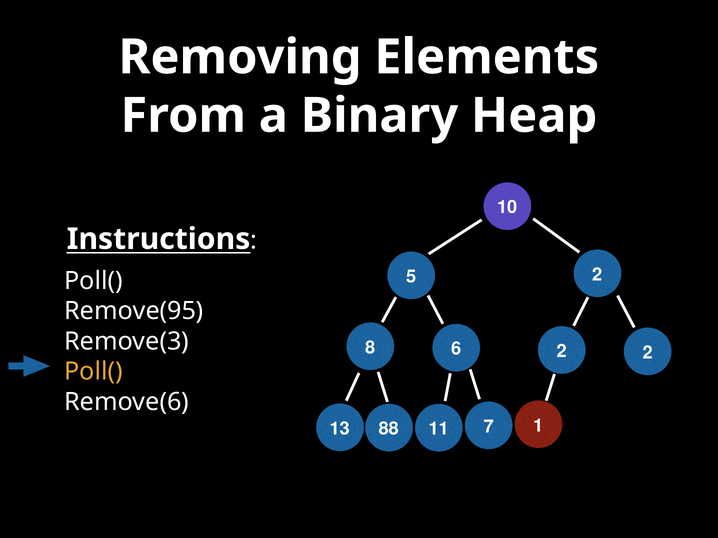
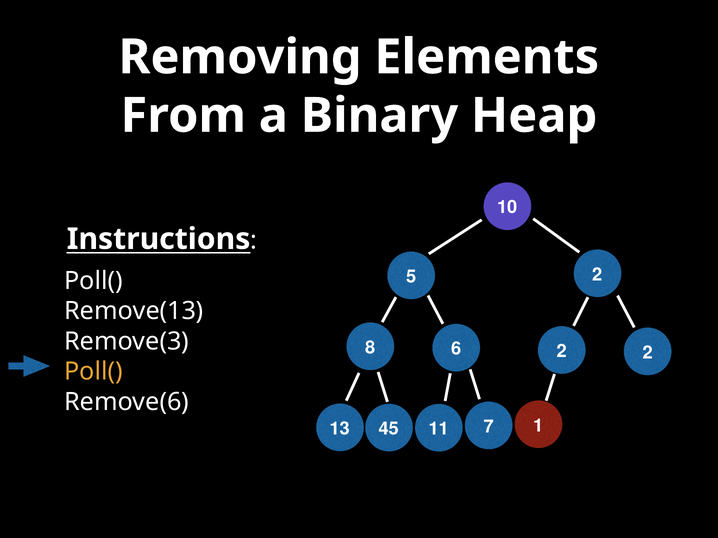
Remove(95: Remove(95 -> Remove(13
88: 88 -> 45
